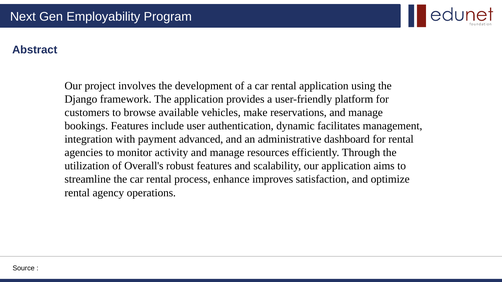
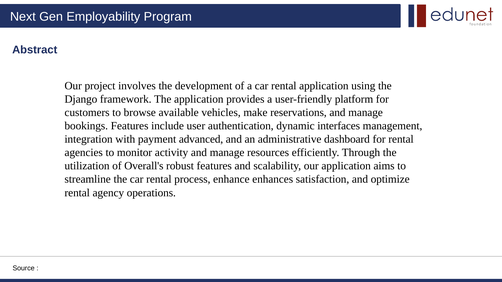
facilitates: facilitates -> interfaces
improves: improves -> enhances
